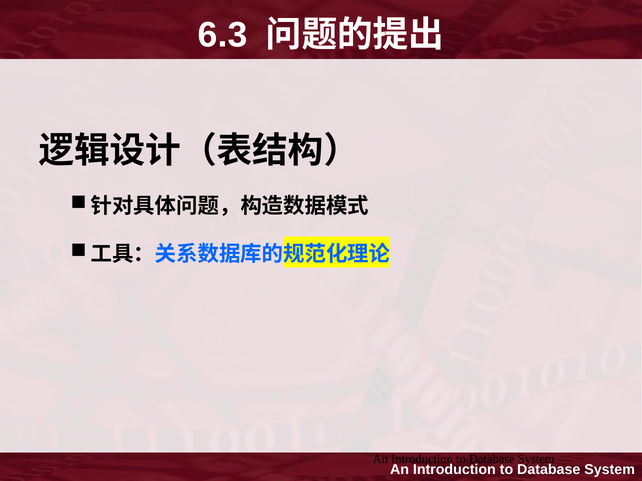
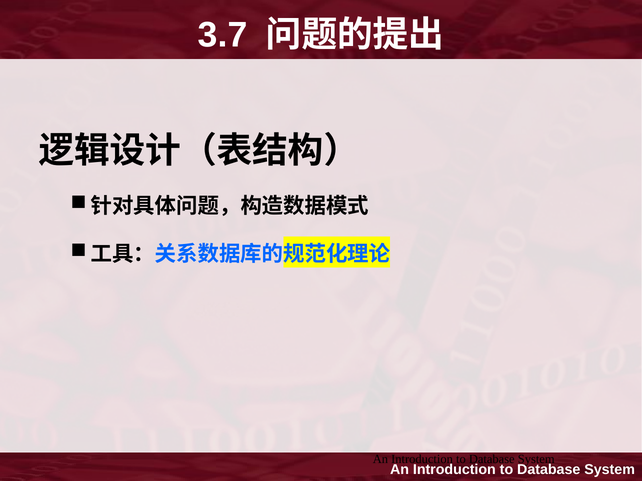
6.3: 6.3 -> 3.7
